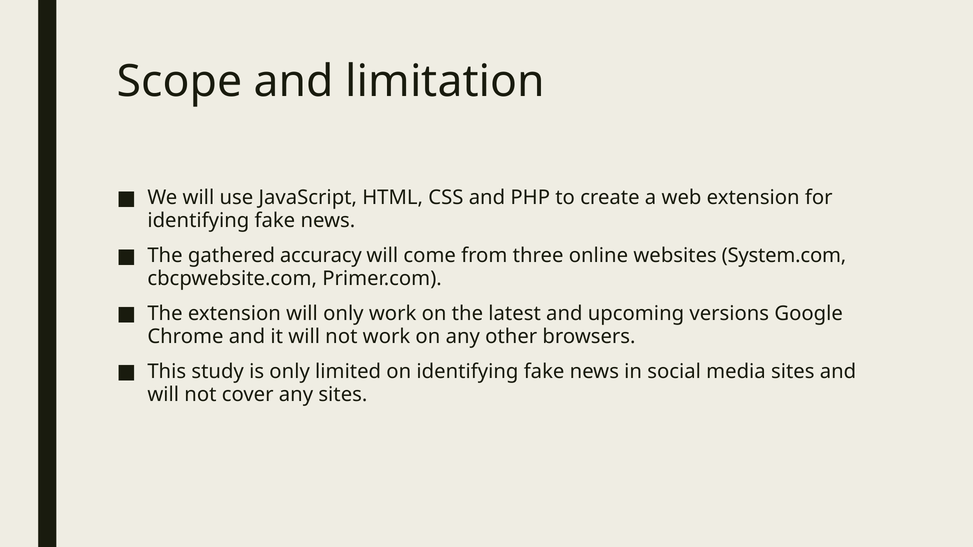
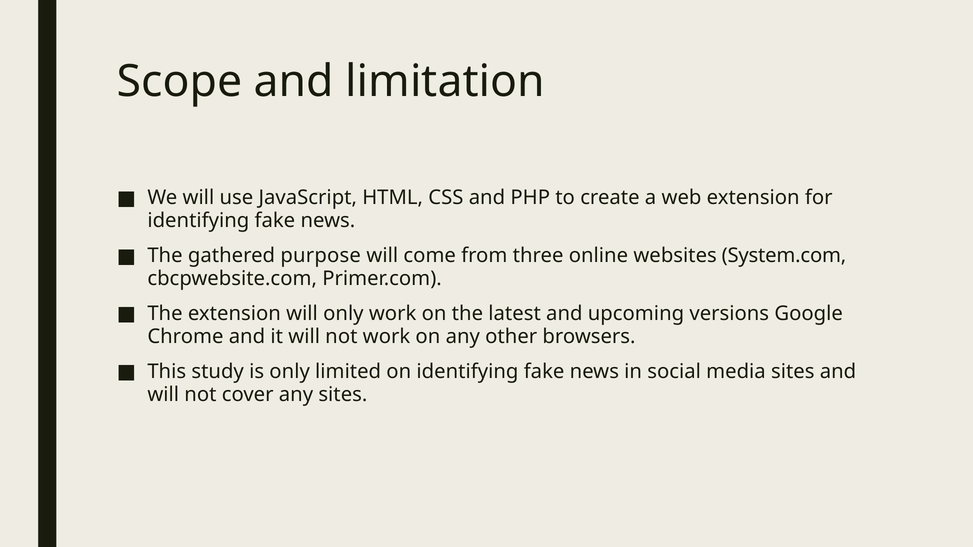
accuracy: accuracy -> purpose
